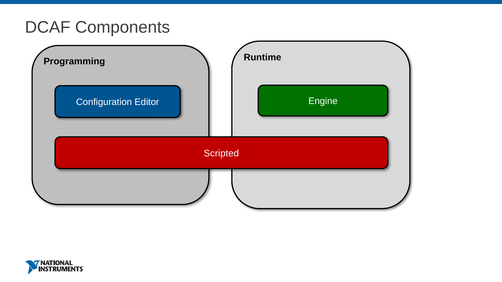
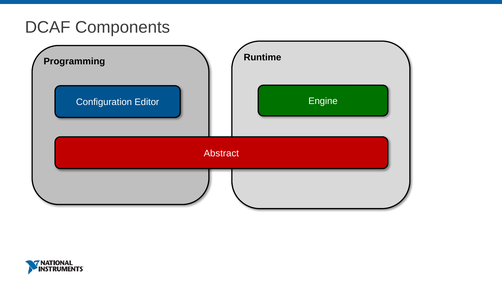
Scripted: Scripted -> Abstract
